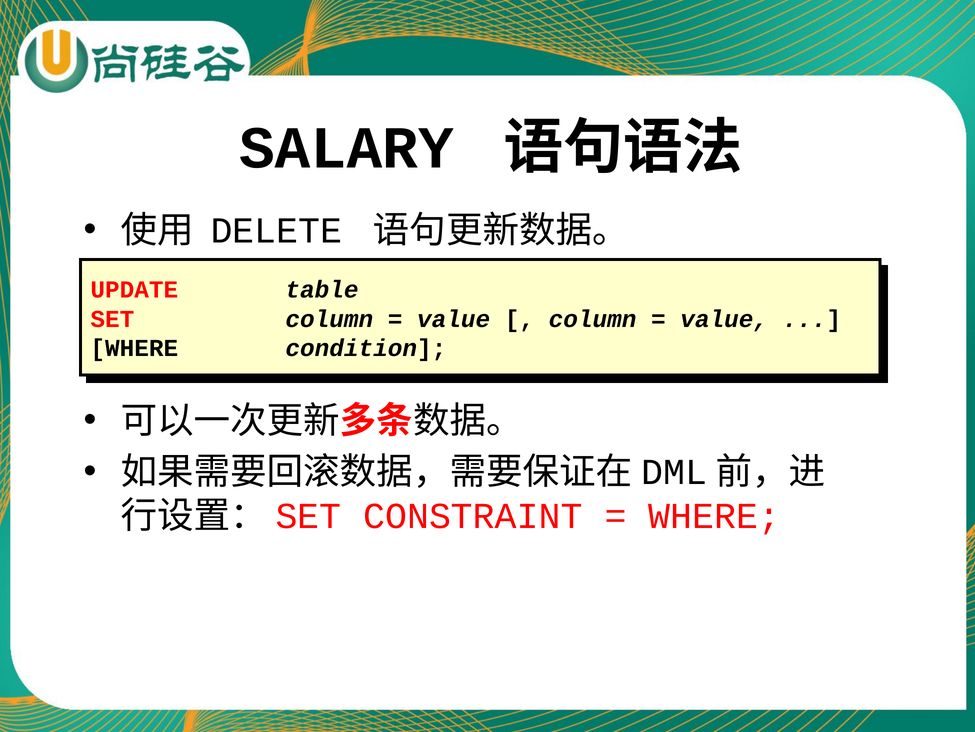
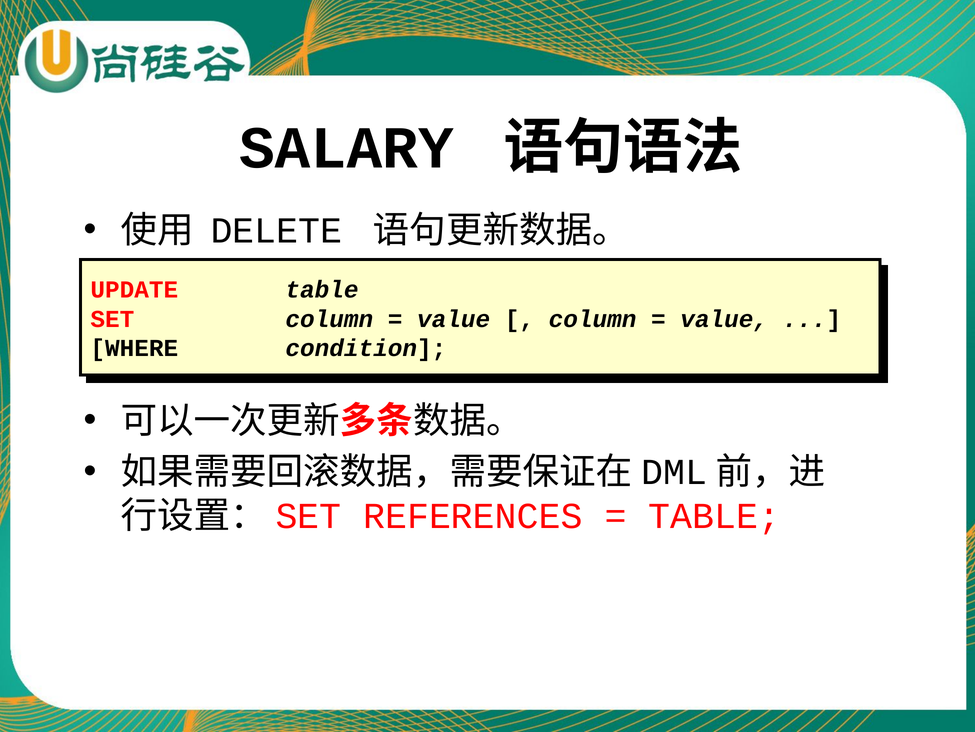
CONSTRAINT: CONSTRAINT -> REFERENCES
WHERE at (714, 516): WHERE -> TABLE
